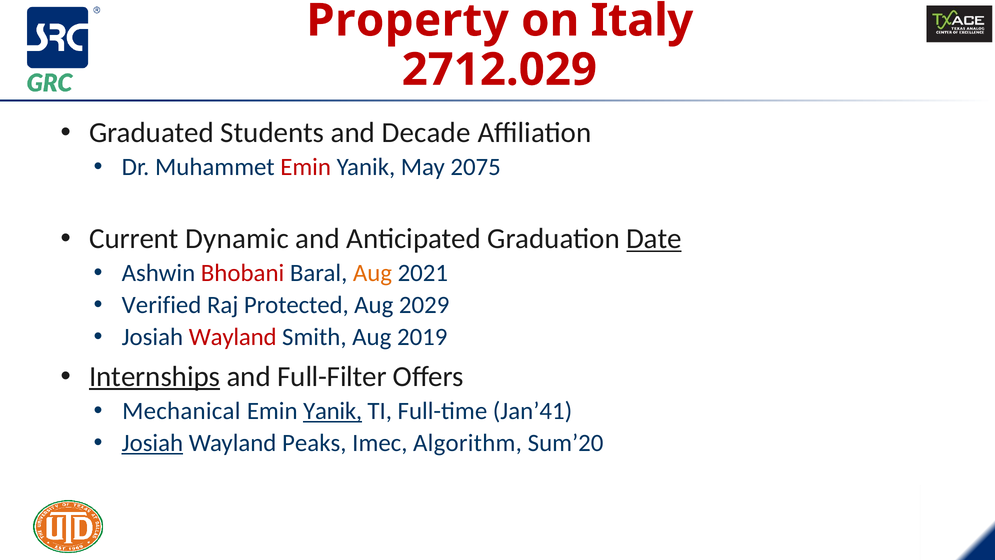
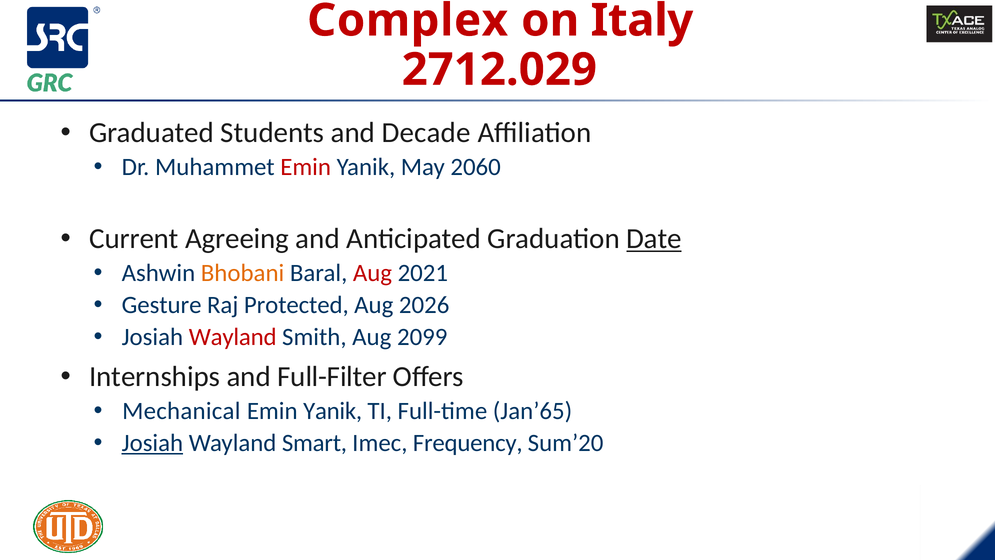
Property: Property -> Complex
2075: 2075 -> 2060
Dynamic: Dynamic -> Agreeing
Bhobani colour: red -> orange
Aug at (372, 273) colour: orange -> red
Verified: Verified -> Gesture
2029: 2029 -> 2026
2019: 2019 -> 2099
Internships underline: present -> none
Yanik at (333, 411) underline: present -> none
Jan’41: Jan’41 -> Jan’65
Peaks: Peaks -> Smart
Algorithm: Algorithm -> Frequency
